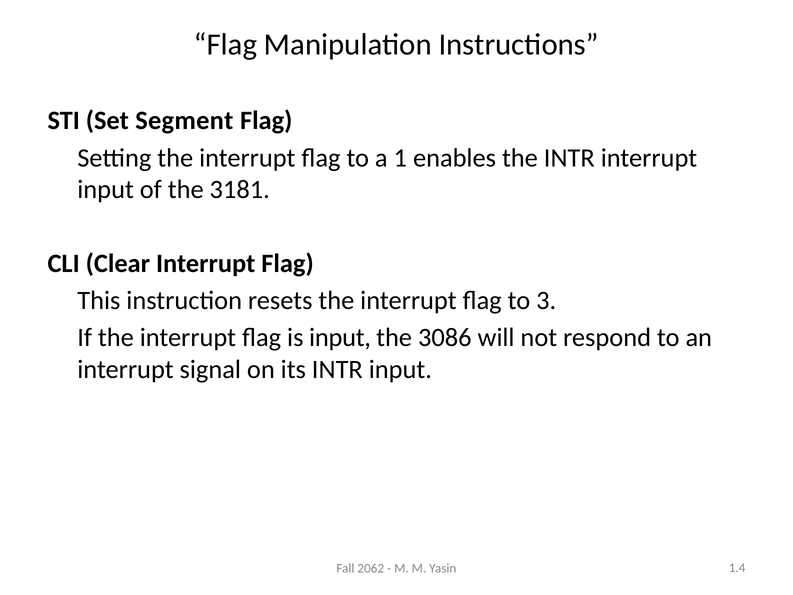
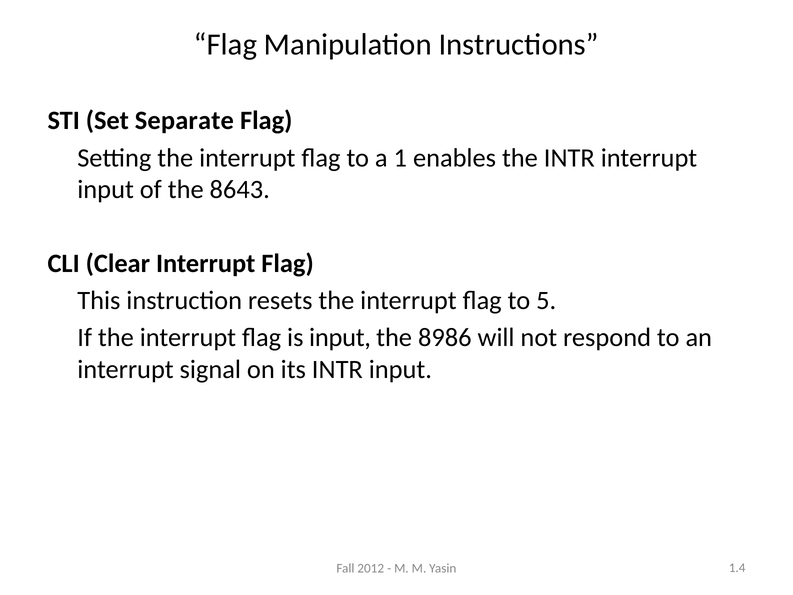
Segment: Segment -> Separate
3181: 3181 -> 8643
3: 3 -> 5
3086: 3086 -> 8986
2062: 2062 -> 2012
